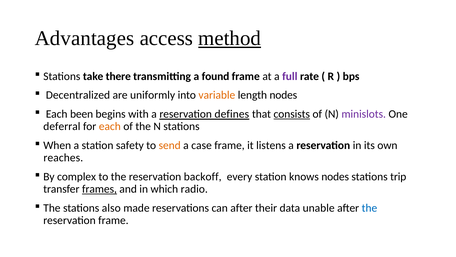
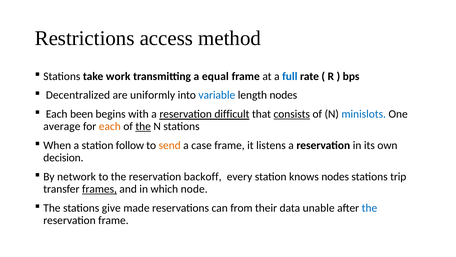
Advantages: Advantages -> Restrictions
method underline: present -> none
there: there -> work
found: found -> equal
full colour: purple -> blue
variable colour: orange -> blue
defines: defines -> difficult
minislots colour: purple -> blue
deferral: deferral -> average
the at (143, 126) underline: none -> present
safety: safety -> follow
reaches: reaches -> decision
complex: complex -> network
radio: radio -> node
also: also -> give
can after: after -> from
